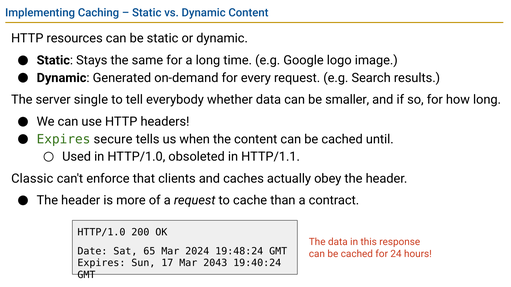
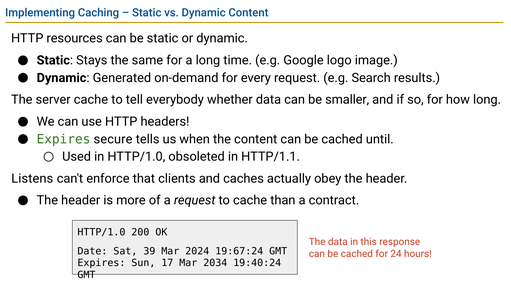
server single: single -> cache
Classic: Classic -> Listens
65: 65 -> 39
19:48:24: 19:48:24 -> 19:67:24
2043: 2043 -> 2034
